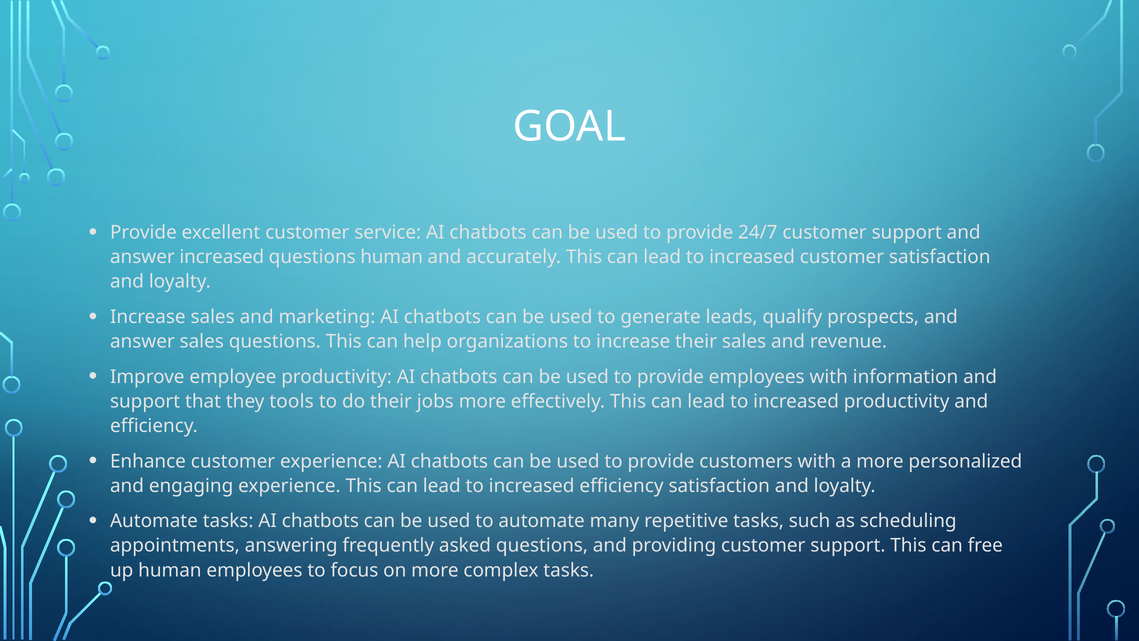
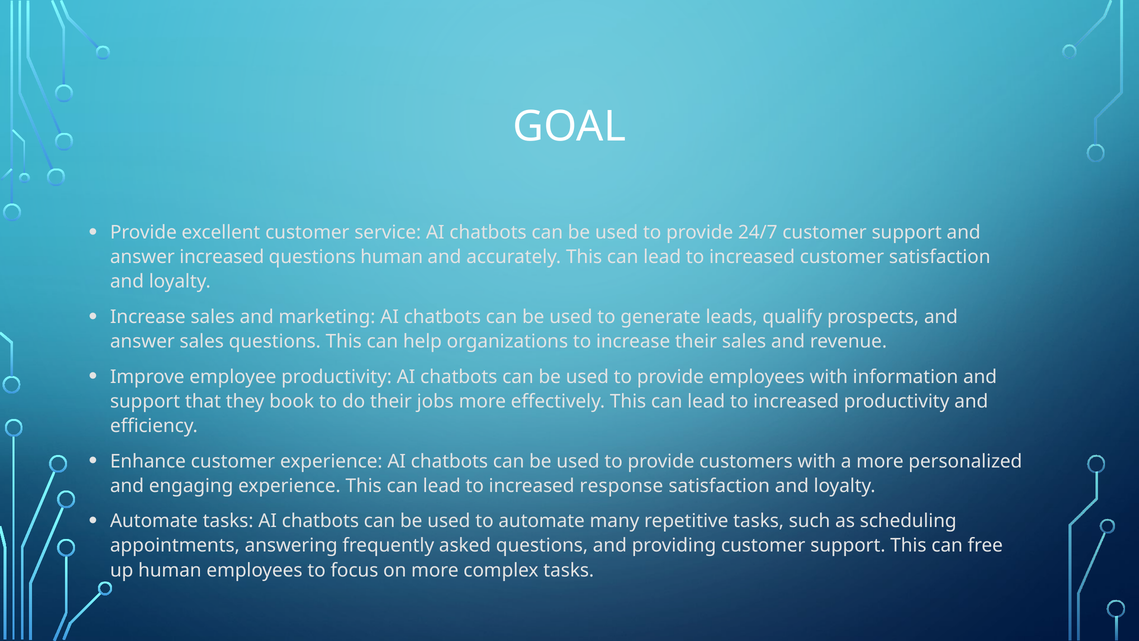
tools: tools -> book
increased efficiency: efficiency -> response
